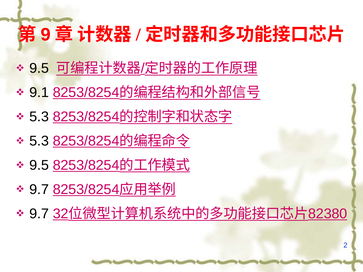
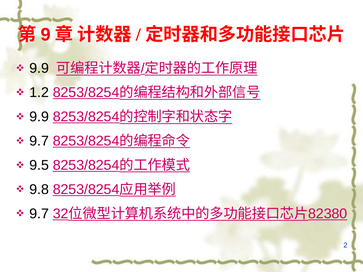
9.5 at (39, 68): 9.5 -> 9.9
9.1: 9.1 -> 1.2
5.3 at (39, 117): 5.3 -> 9.9
5.3 at (39, 141): 5.3 -> 9.7
9.7 at (39, 190): 9.7 -> 9.8
